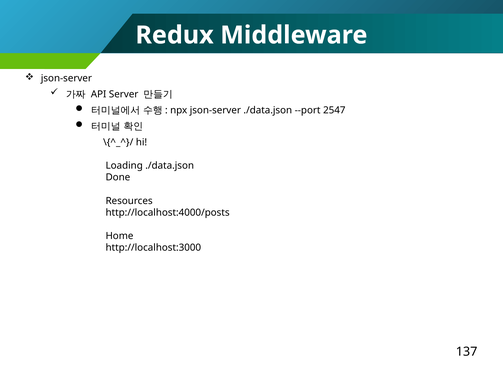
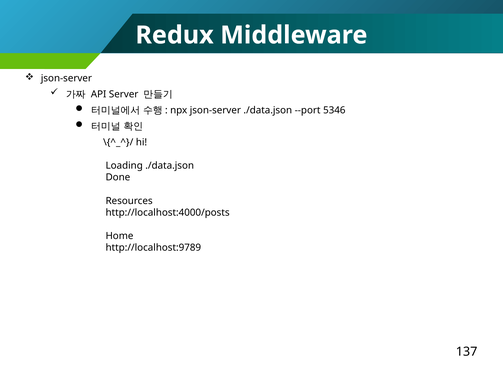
2547: 2547 -> 5346
http://localhost:3000: http://localhost:3000 -> http://localhost:9789
